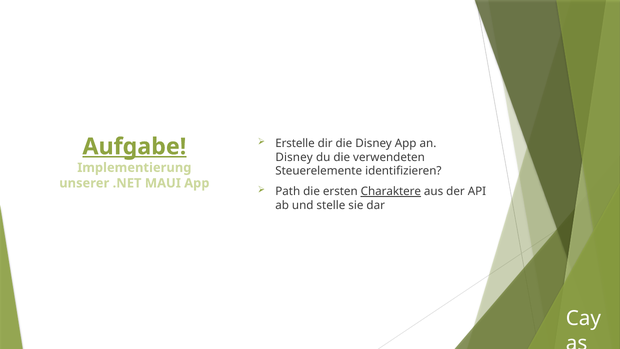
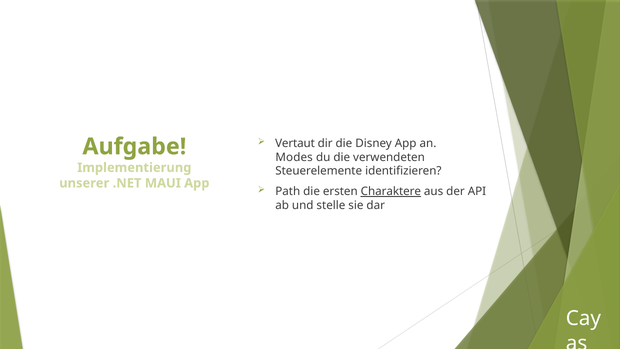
Erstelle: Erstelle -> Vertaut
Aufgabe underline: present -> none
Disney at (294, 157): Disney -> Modes
